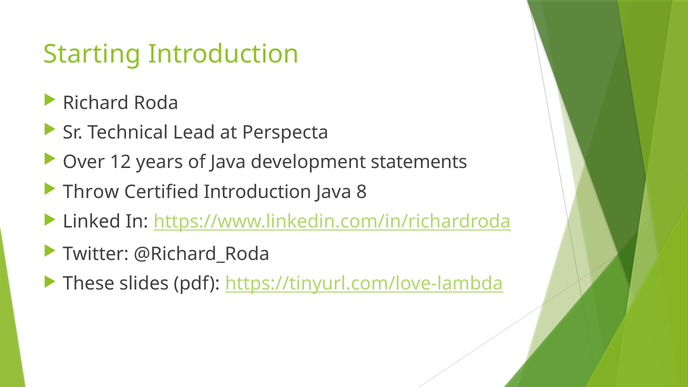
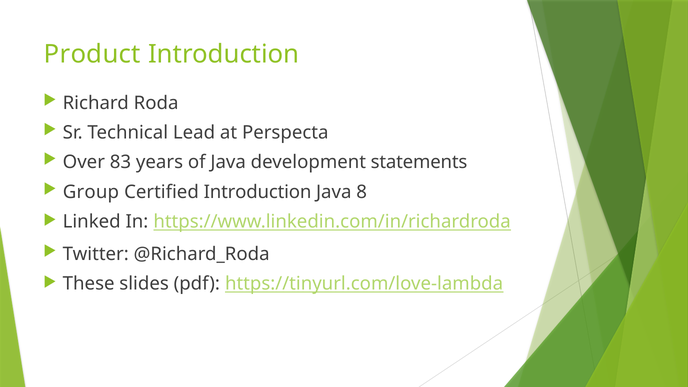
Starting: Starting -> Product
12: 12 -> 83
Throw: Throw -> Group
